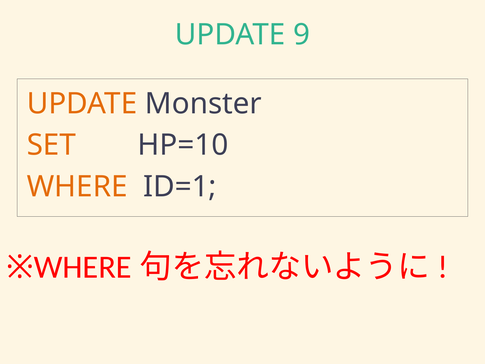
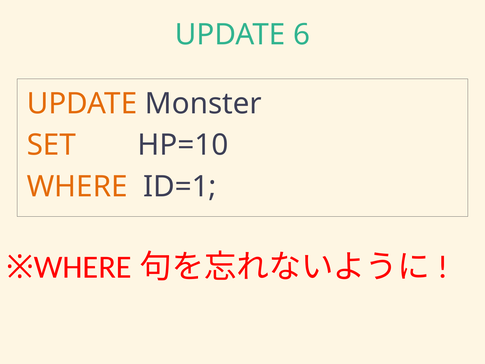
9: 9 -> 6
